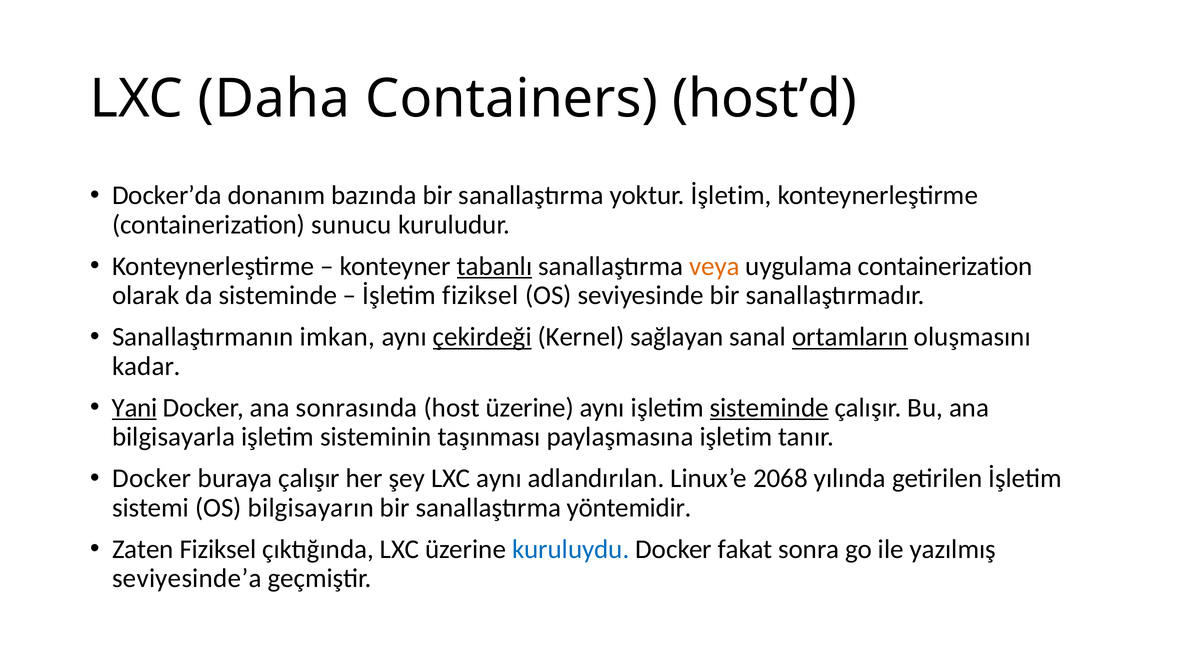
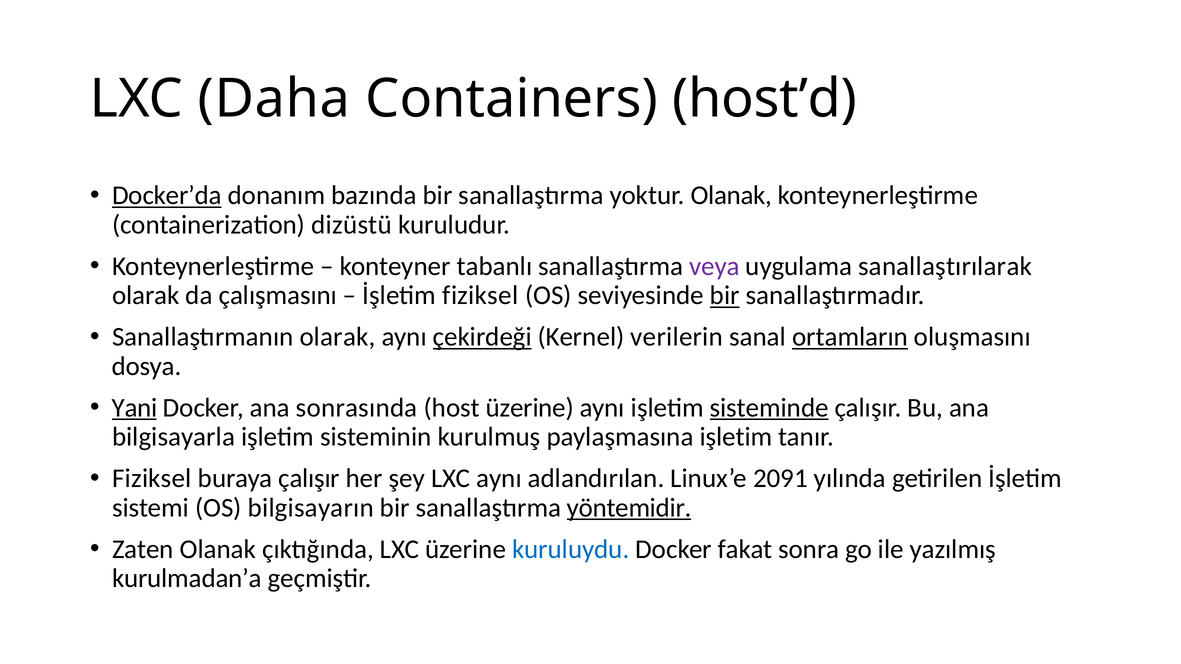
Docker’da underline: none -> present
yoktur İşletim: İşletim -> Olanak
sunucu: sunucu -> dizüstü
tabanlı underline: present -> none
veya colour: orange -> purple
uygulama containerization: containerization -> sanallaştırılarak
da sisteminde: sisteminde -> çalışmasını
bir at (725, 296) underline: none -> present
Sanallaştırmanın imkan: imkan -> olarak
sağlayan: sağlayan -> verilerin
kadar: kadar -> dosya
taşınması: taşınması -> kurulmuş
Docker at (152, 479): Docker -> Fiziksel
2068: 2068 -> 2091
yöntemidir underline: none -> present
Zaten Fiziksel: Fiziksel -> Olanak
seviyesinde’a: seviyesinde’a -> kurulmadan’a
